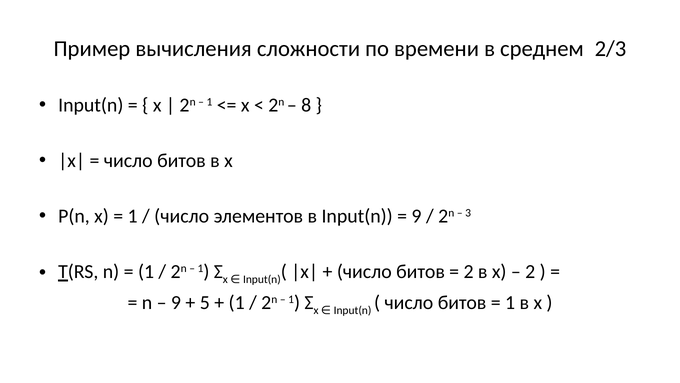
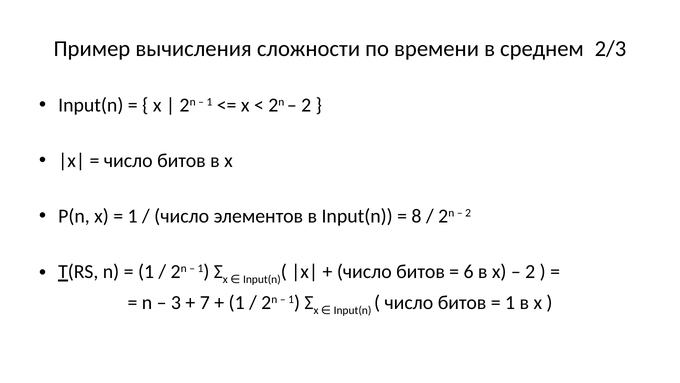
8 at (306, 105): 8 -> 2
9 at (416, 216): 9 -> 8
3 at (468, 213): 3 -> 2
2 at (469, 271): 2 -> 6
9 at (176, 302): 9 -> 3
5: 5 -> 7
